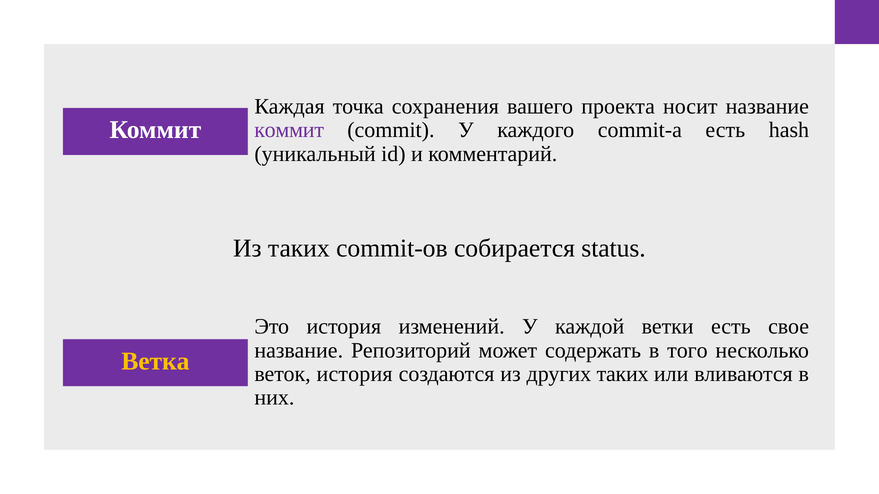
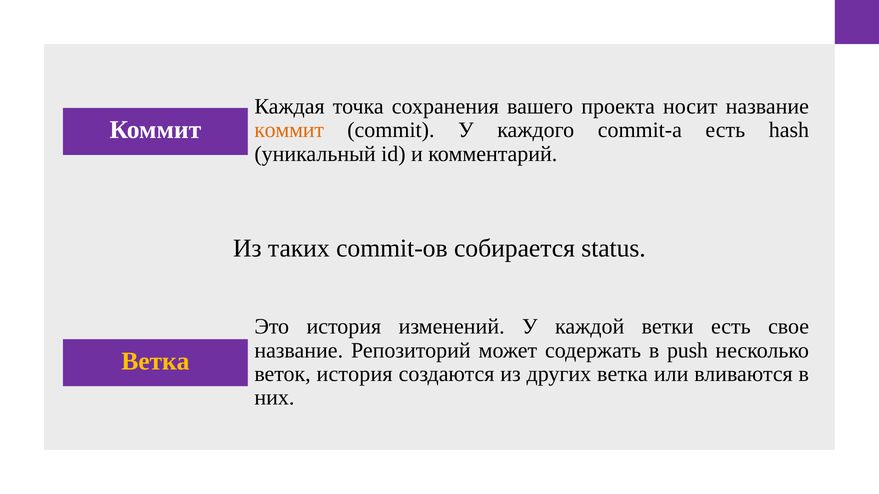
коммит at (289, 130) colour: purple -> orange
того: того -> push
других таких: таких -> ветка
